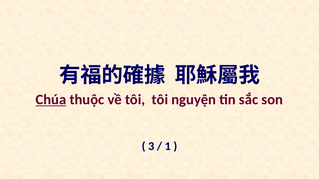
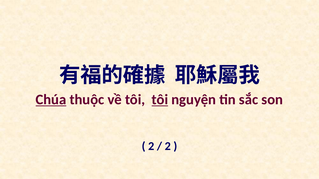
tôi at (160, 100) underline: none -> present
3 at (151, 147): 3 -> 2
1 at (168, 147): 1 -> 2
